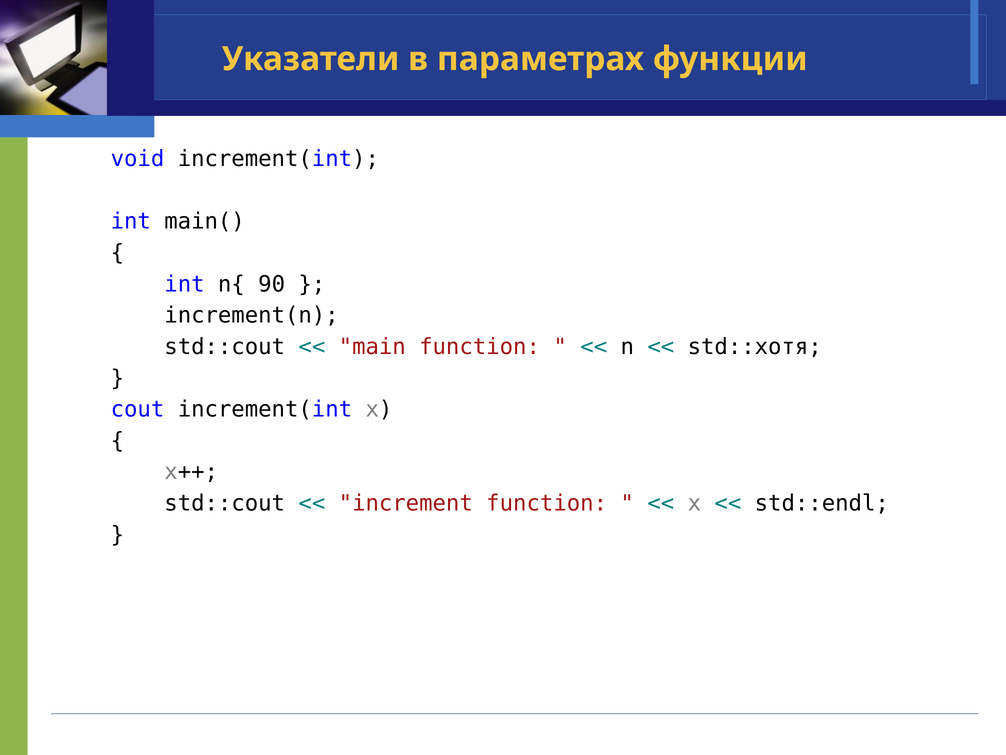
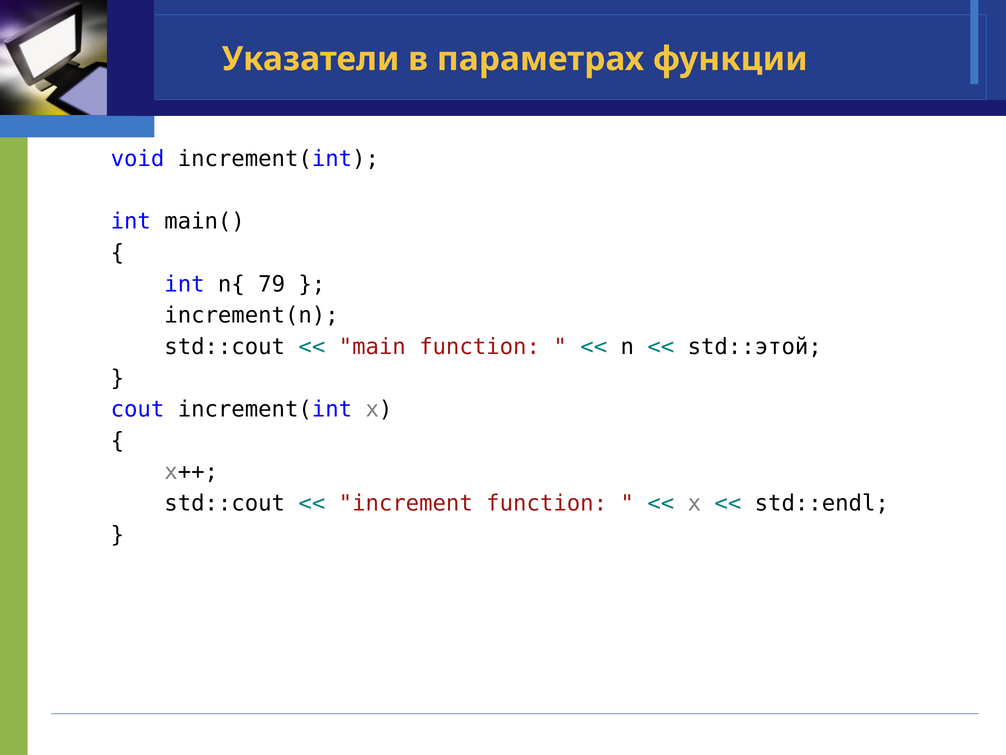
90: 90 -> 79
std::хотя: std::хотя -> std::этой
